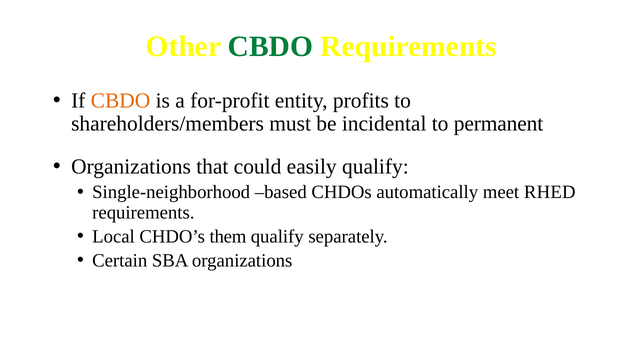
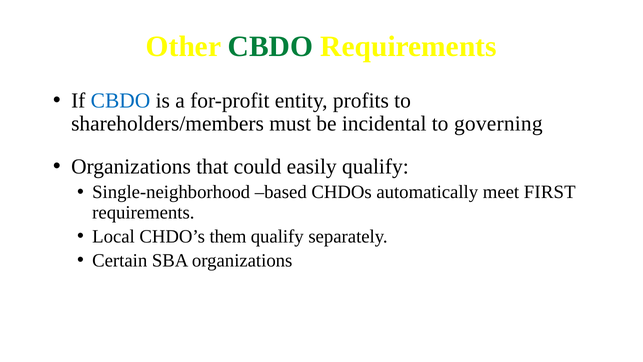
CBDO at (121, 100) colour: orange -> blue
permanent: permanent -> governing
RHED: RHED -> FIRST
